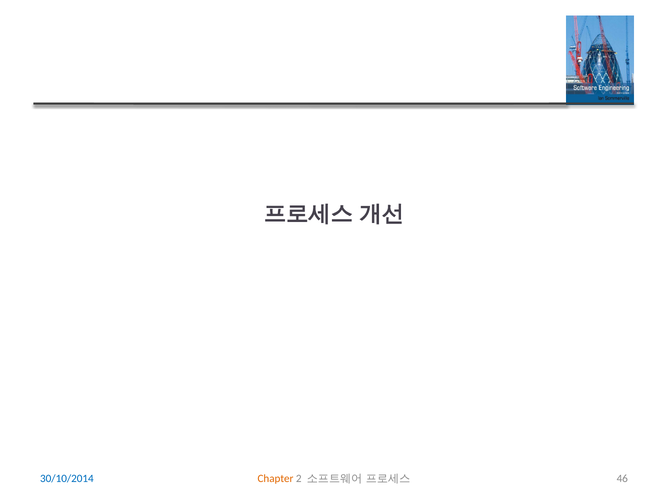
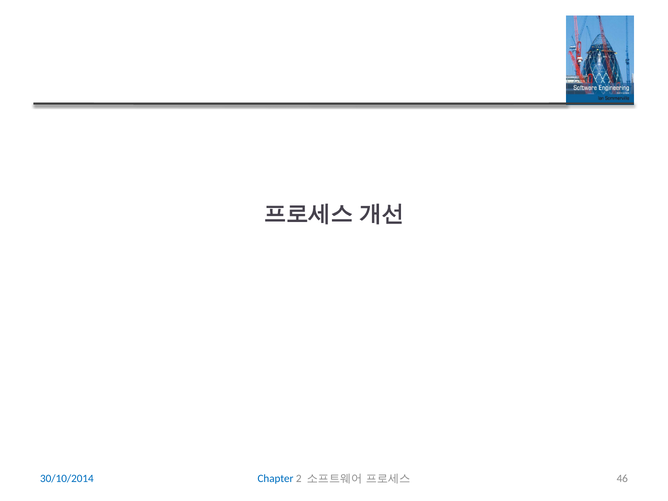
Chapter colour: orange -> blue
